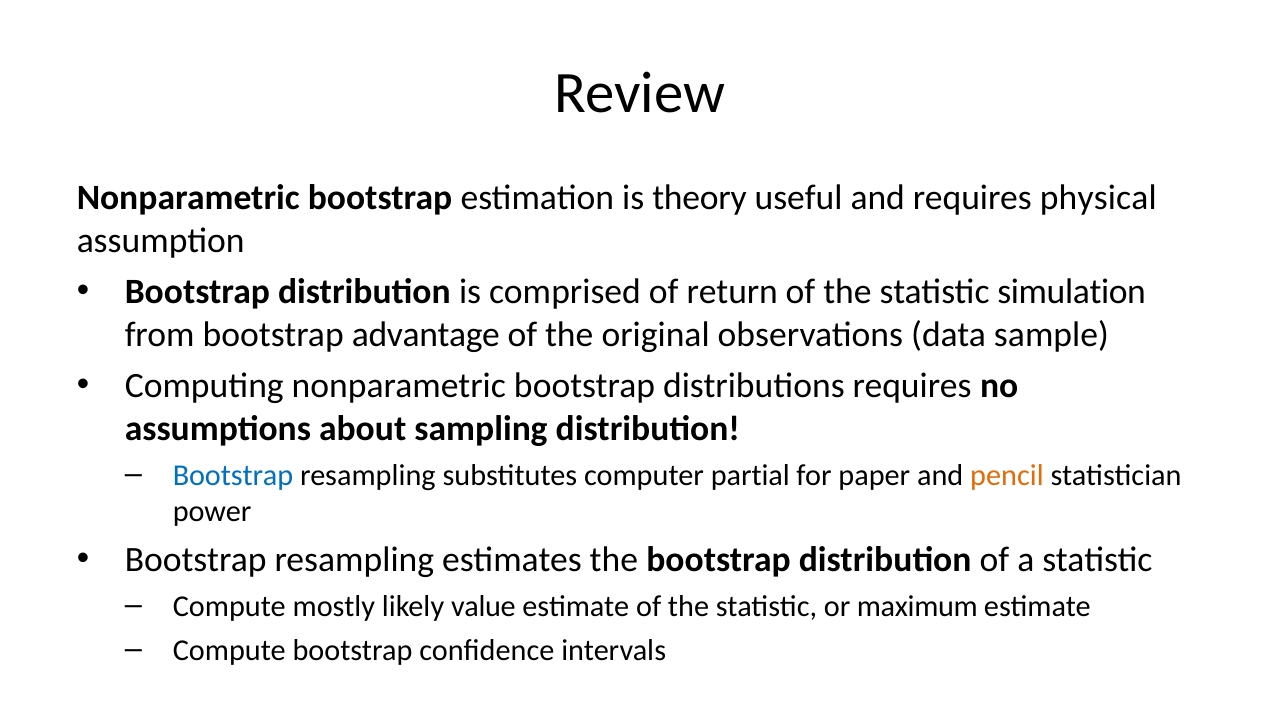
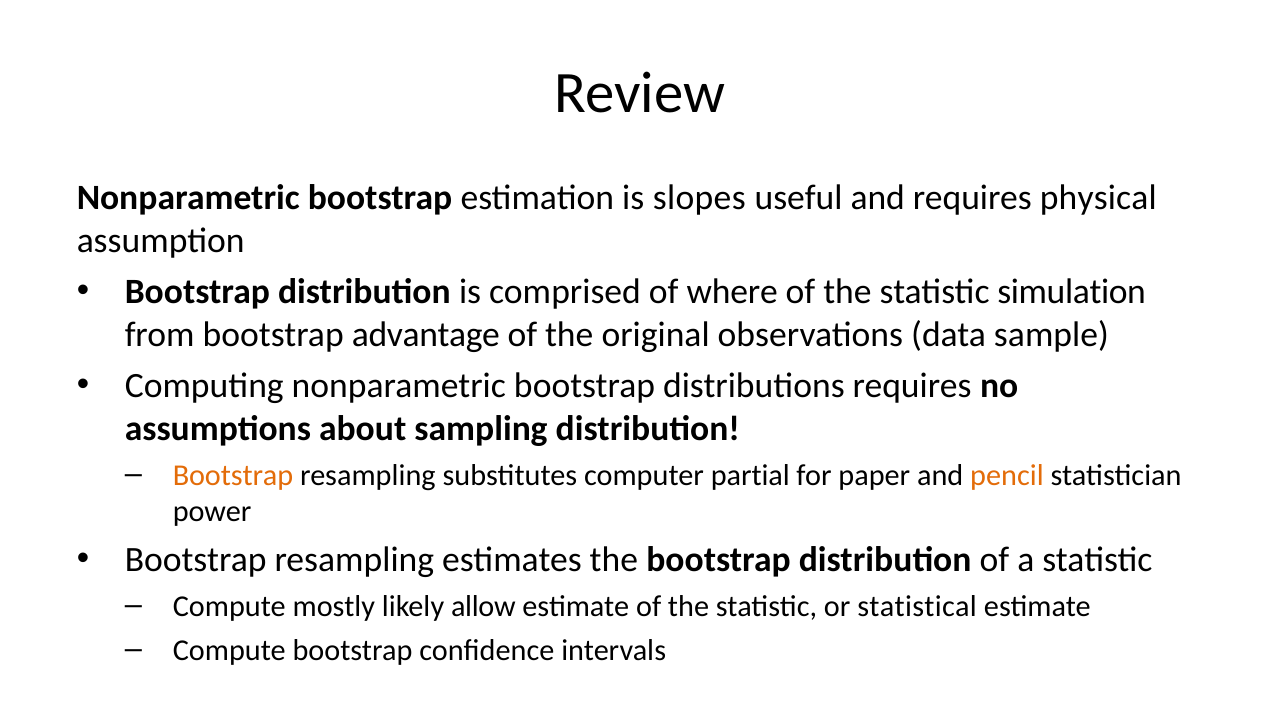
theory: theory -> slopes
return: return -> where
Bootstrap at (233, 475) colour: blue -> orange
value: value -> allow
maximum: maximum -> statistical
